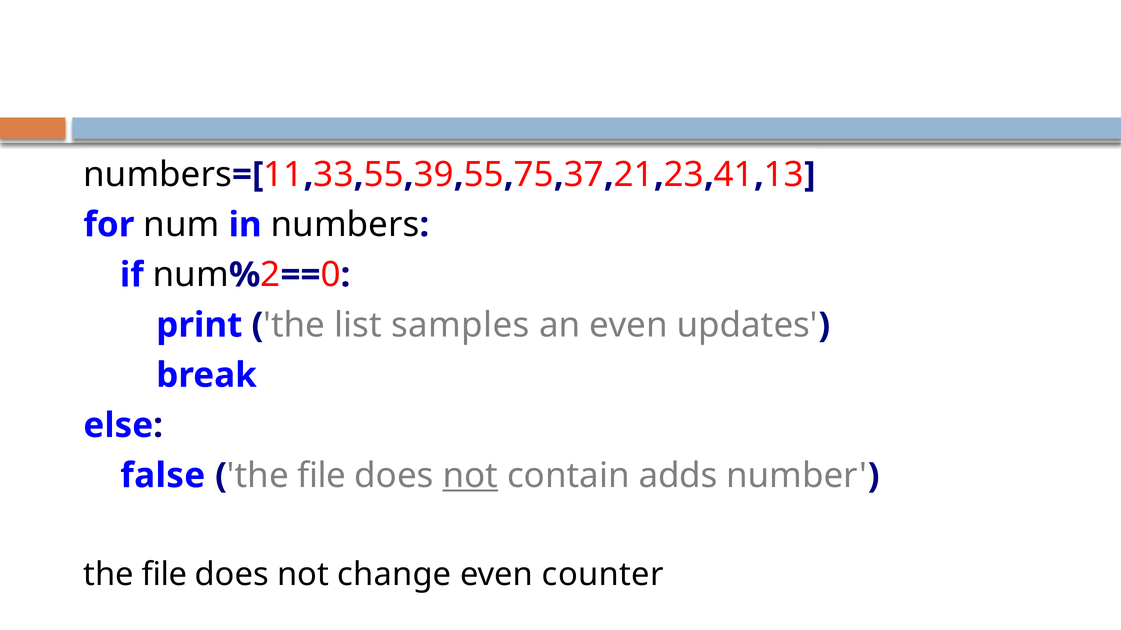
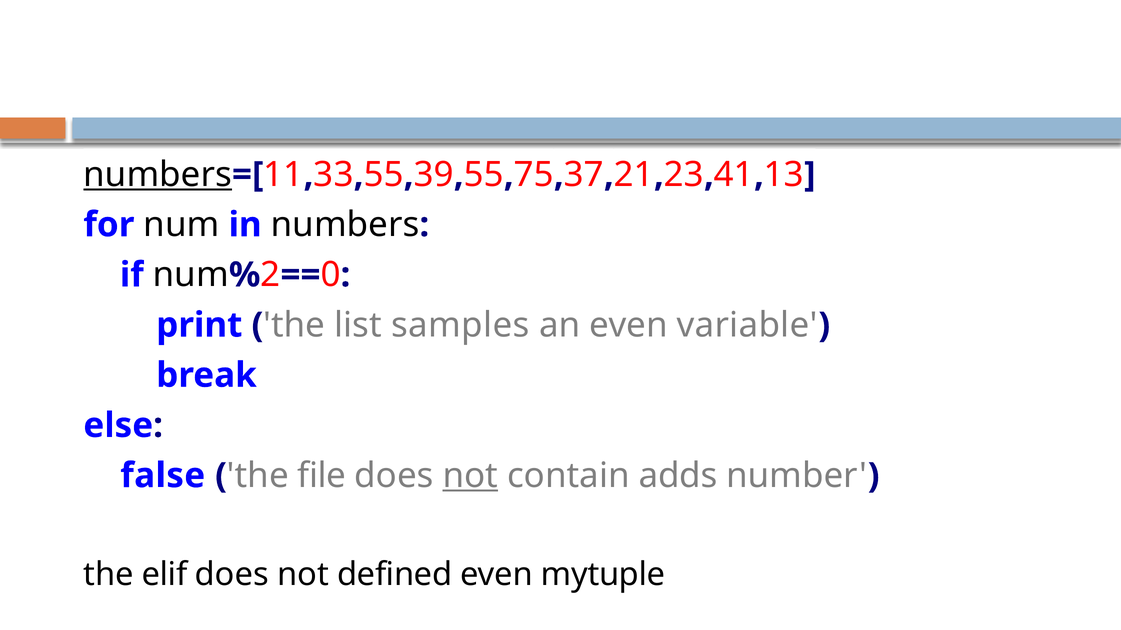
numbers at (158, 175) underline: none -> present
updates: updates -> variable
file at (164, 575): file -> elif
change: change -> defined
counter: counter -> mytuple
